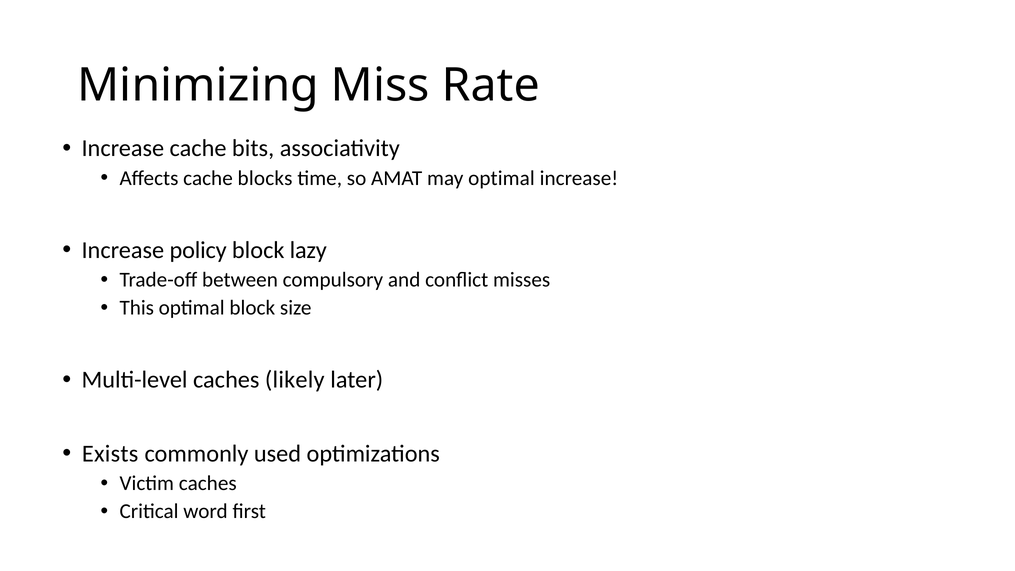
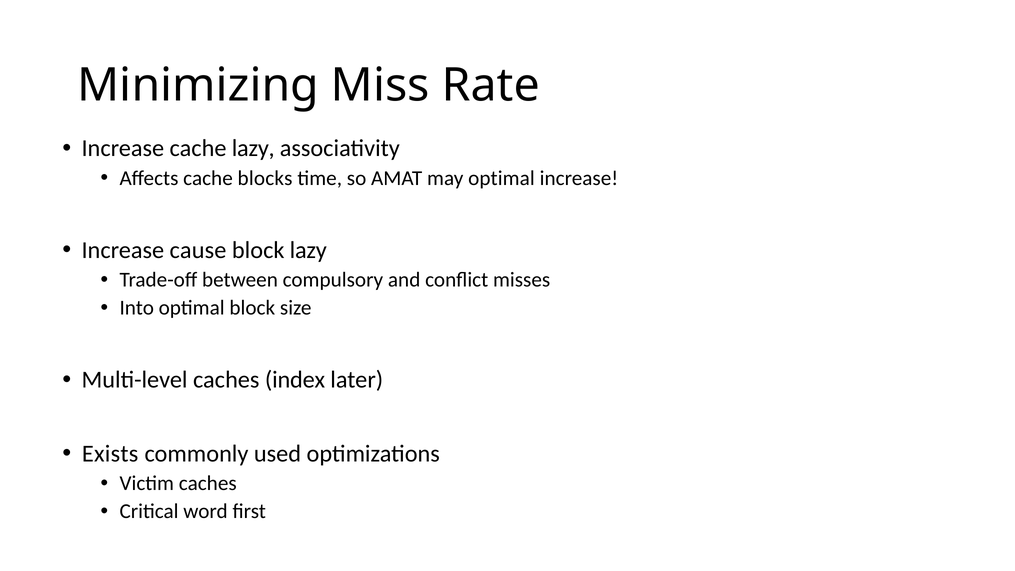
cache bits: bits -> lazy
policy: policy -> cause
This: This -> Into
likely: likely -> index
